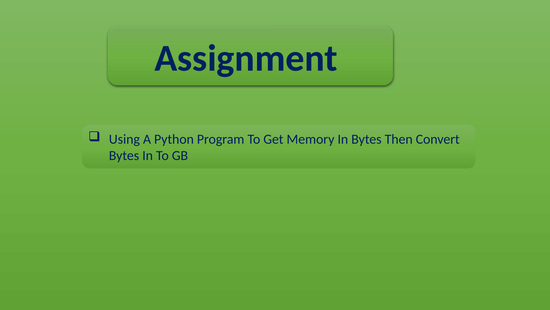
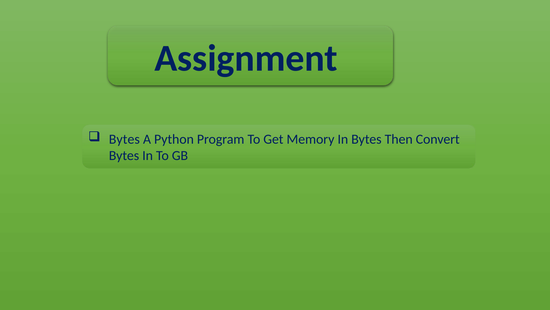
Using at (124, 139): Using -> Bytes
